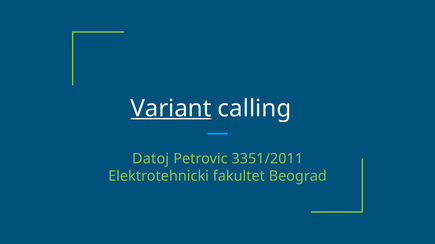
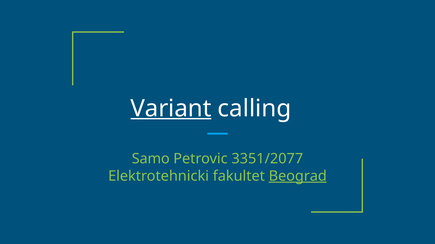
Datoj: Datoj -> Samo
3351/2011: 3351/2011 -> 3351/2077
Beograd underline: none -> present
